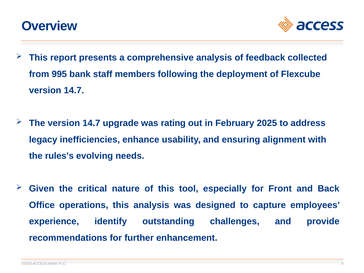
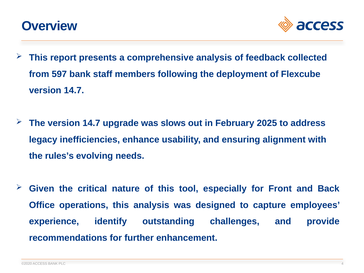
995: 995 -> 597
rating: rating -> slows
